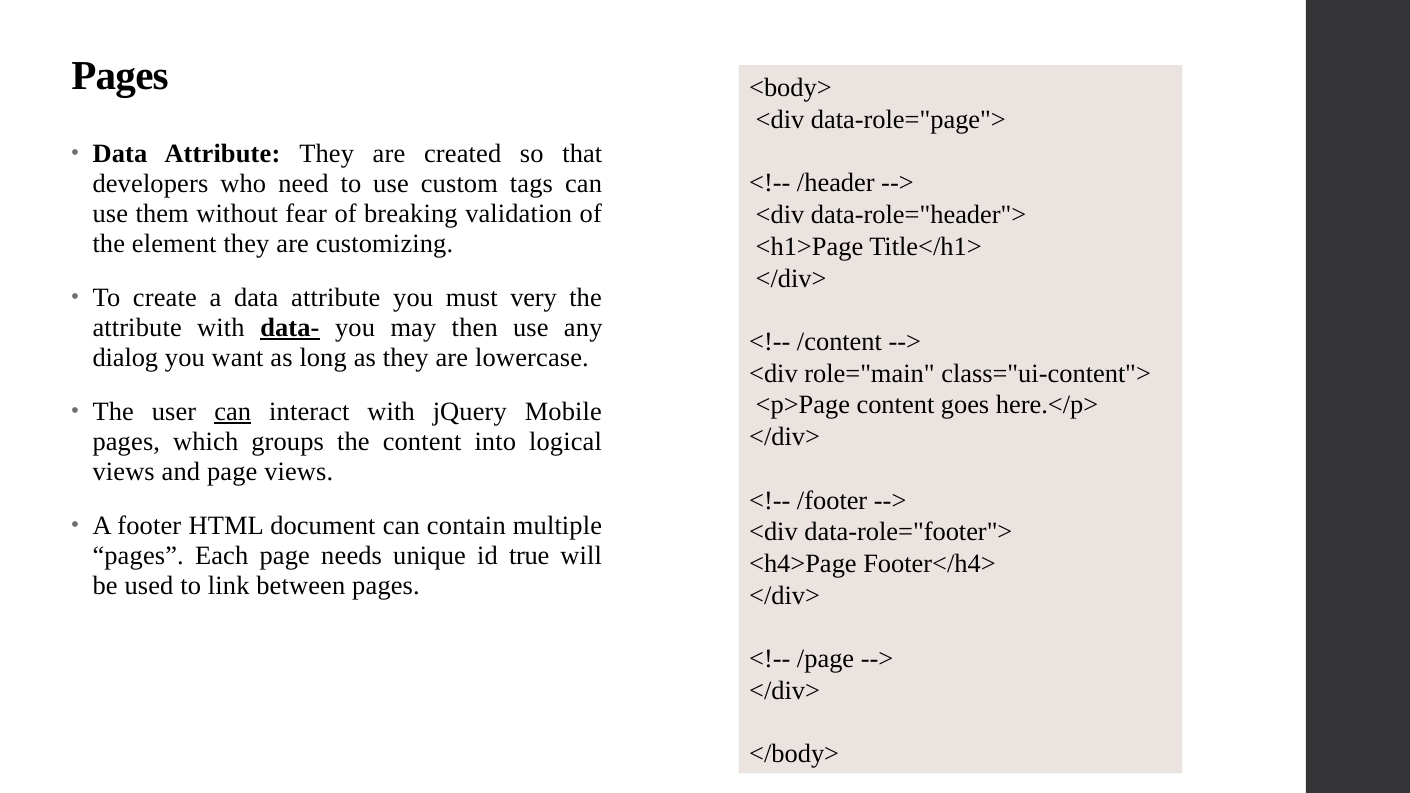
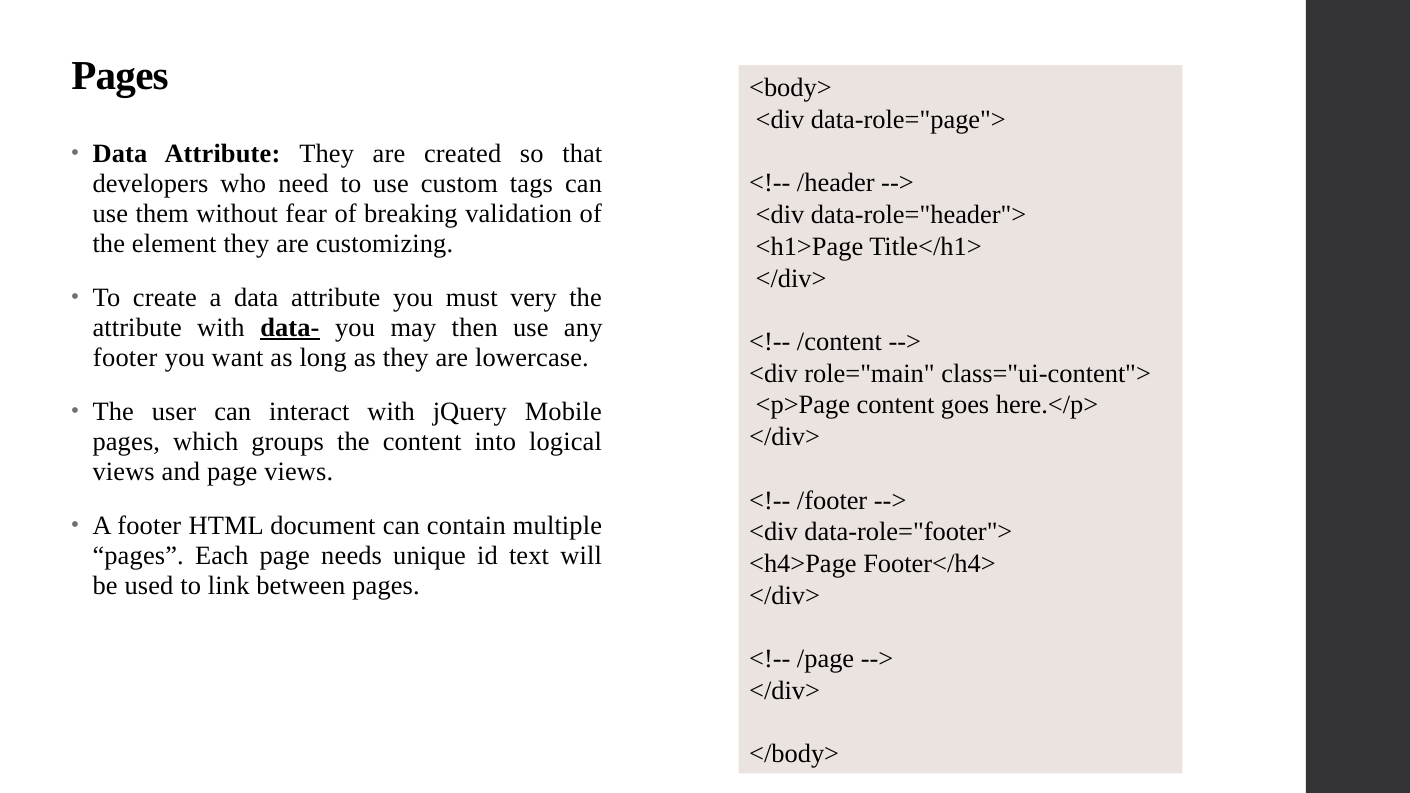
dialog at (125, 358): dialog -> footer
can at (233, 412) underline: present -> none
true: true -> text
